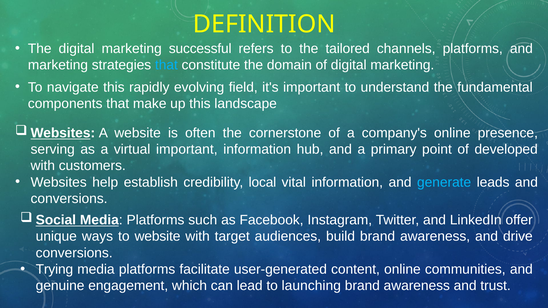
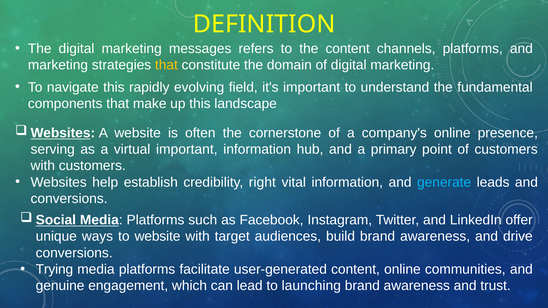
successful: successful -> messages
the tailored: tailored -> content
that at (166, 65) colour: light blue -> yellow
of developed: developed -> customers
local: local -> right
